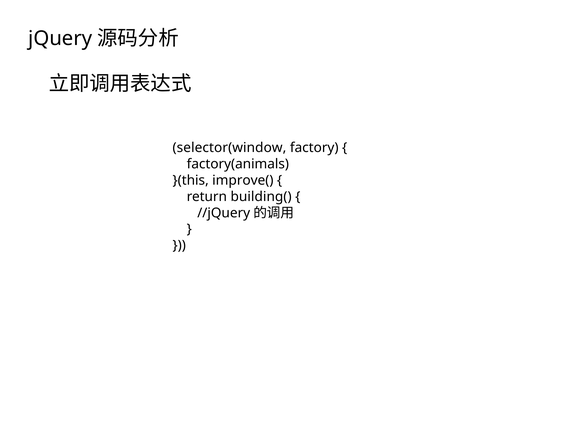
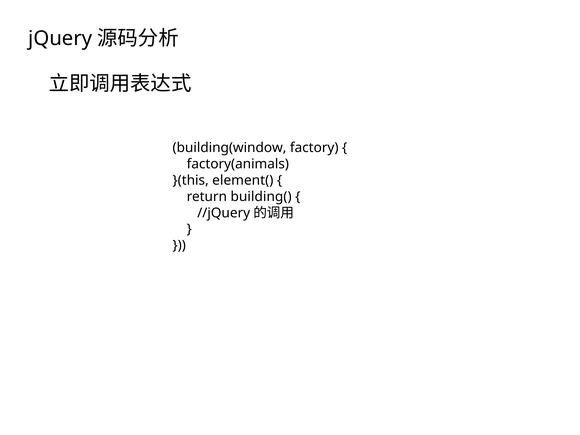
selector(window: selector(window -> building(window
improve(: improve( -> element(
